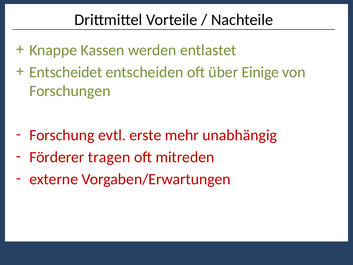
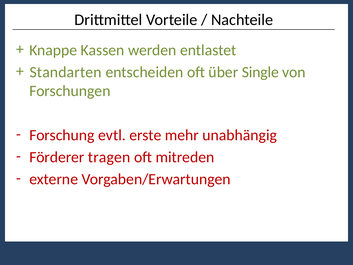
Entscheidet: Entscheidet -> Standarten
Einige: Einige -> Single
